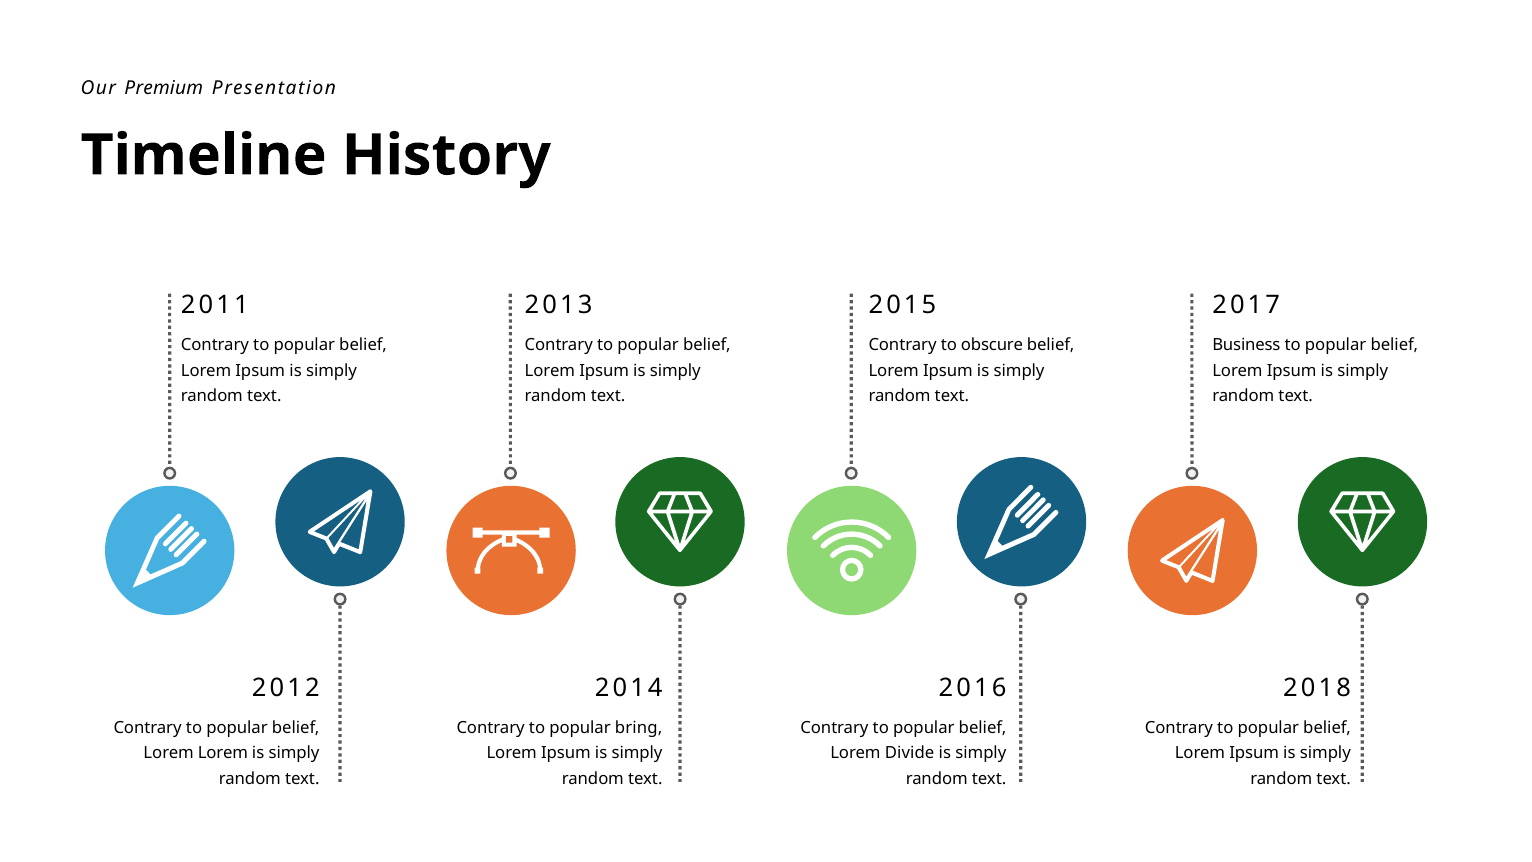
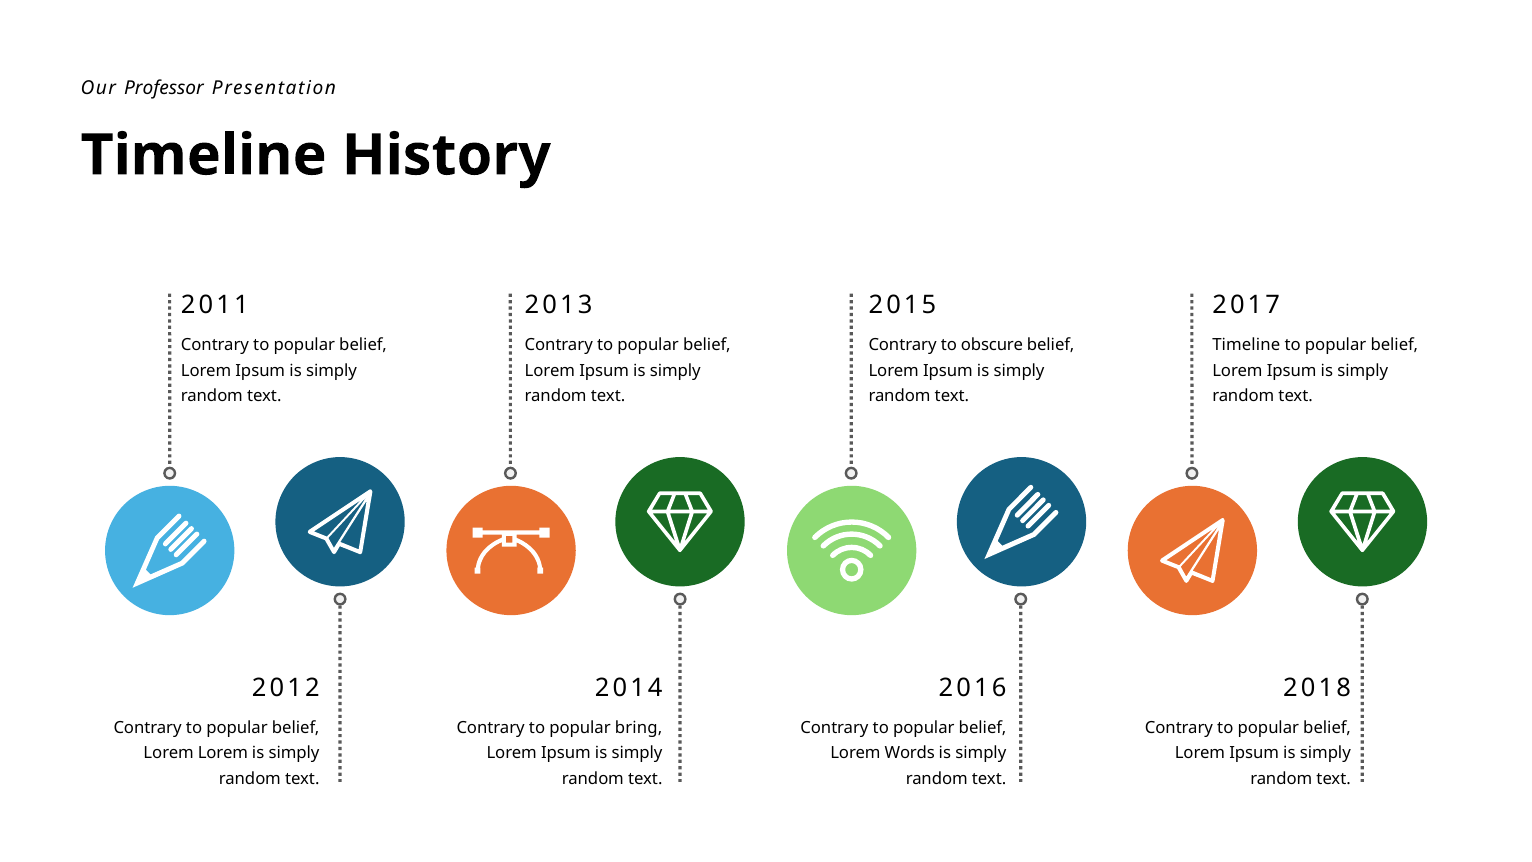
Premium: Premium -> Professor
Business at (1246, 345): Business -> Timeline
Divide: Divide -> Words
